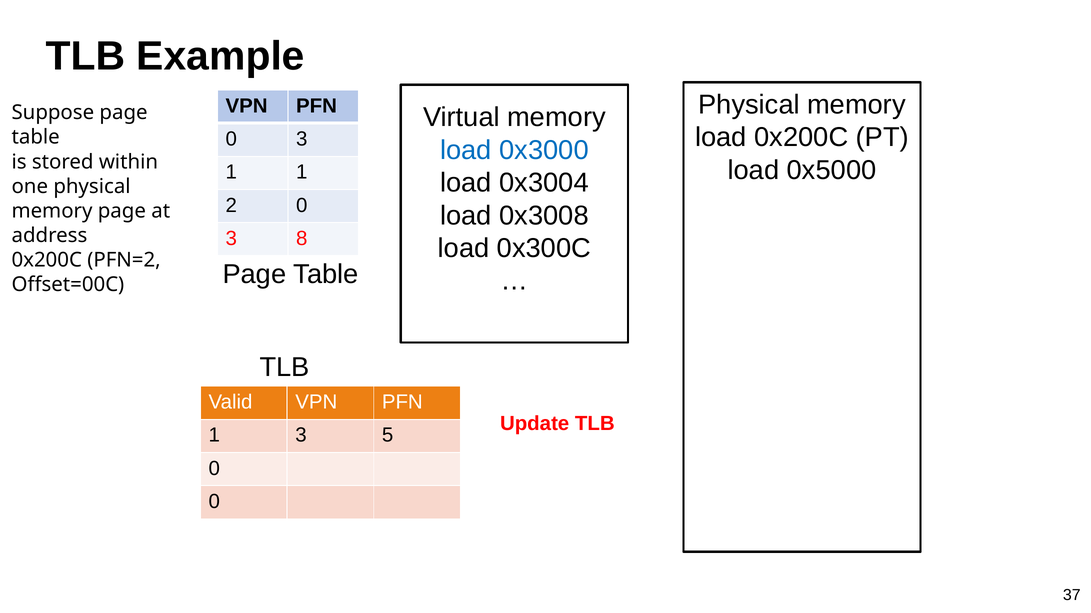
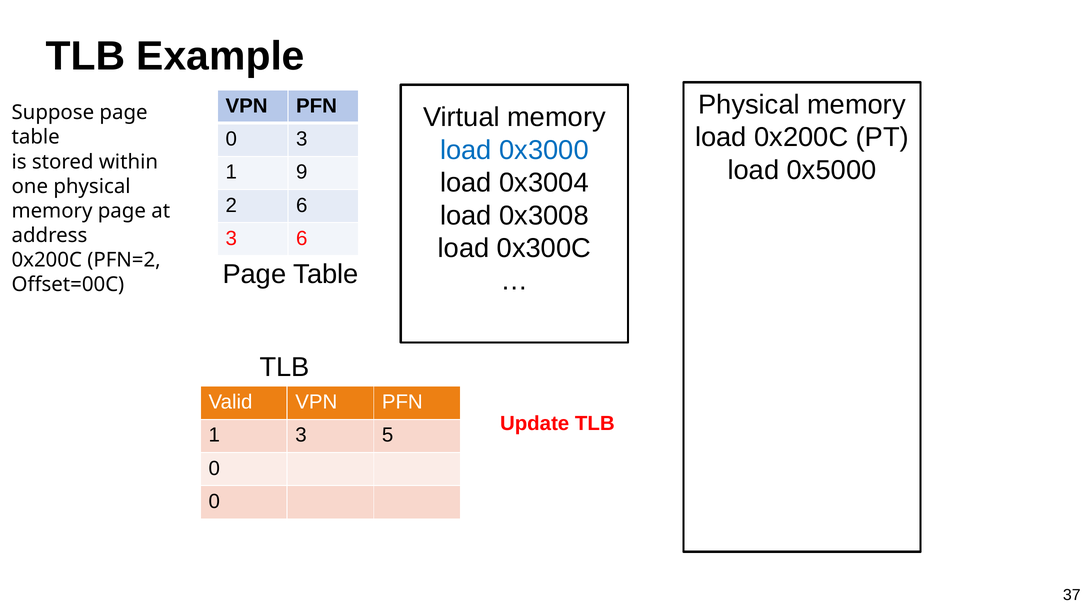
1 1: 1 -> 9
2 0: 0 -> 6
3 8: 8 -> 6
